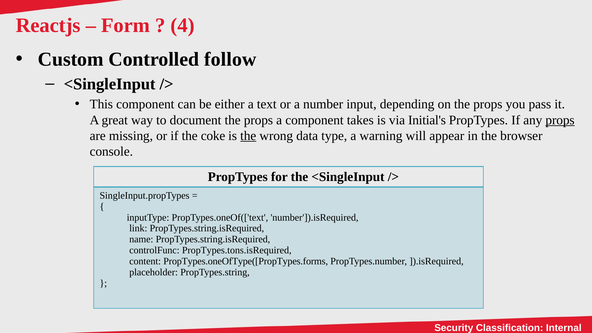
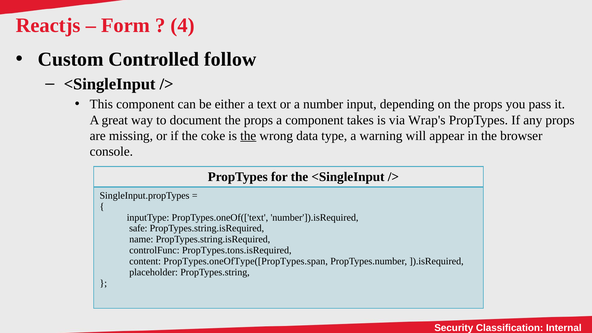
Initial's: Initial's -> Wrap's
props at (560, 120) underline: present -> none
link: link -> safe
PropTypes.oneOfType([PropTypes.forms: PropTypes.oneOfType([PropTypes.forms -> PropTypes.oneOfType([PropTypes.span
